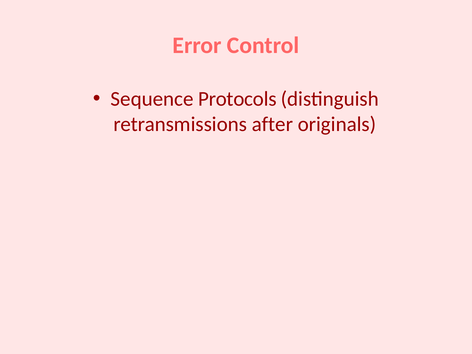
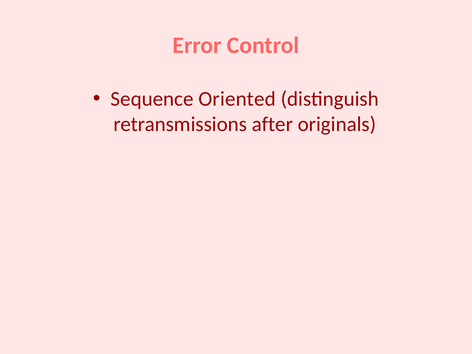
Protocols: Protocols -> Oriented
